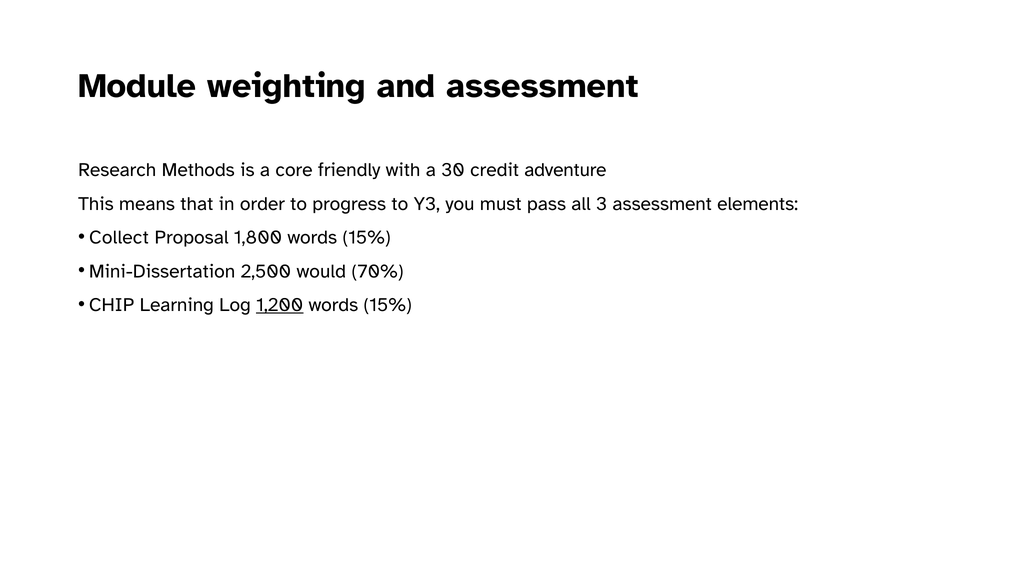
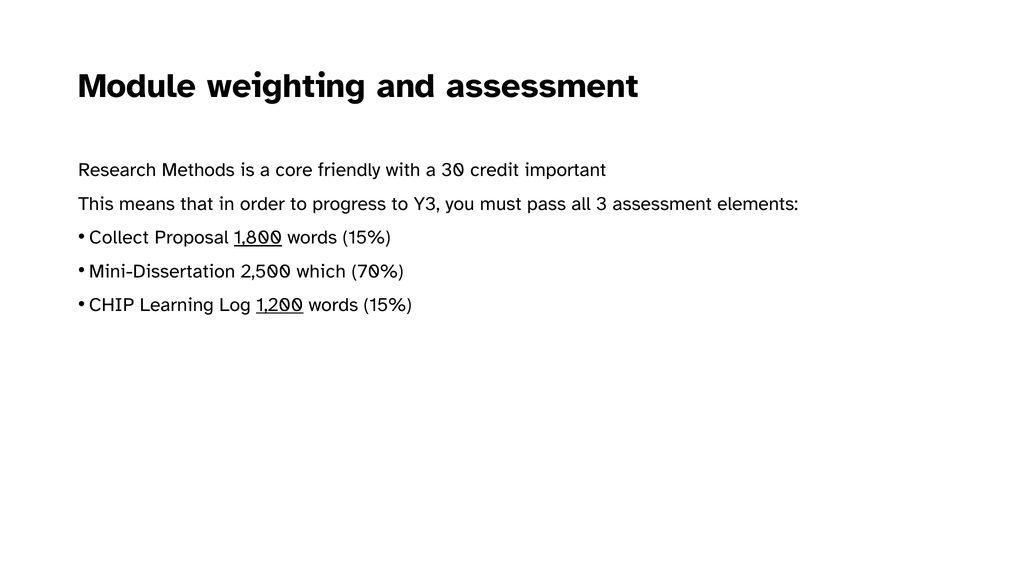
adventure: adventure -> important
1,800 underline: none -> present
would: would -> which
